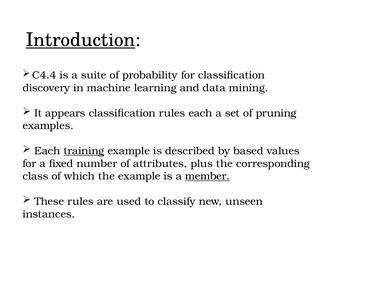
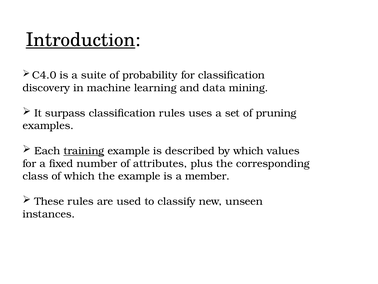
C4.4: C4.4 -> C4.0
appears: appears -> surpass
rules each: each -> uses
by based: based -> which
member underline: present -> none
